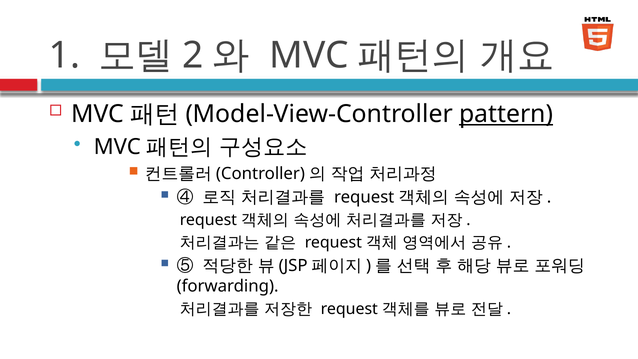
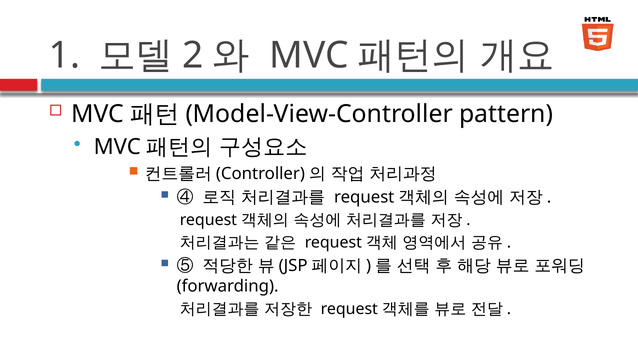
pattern underline: present -> none
